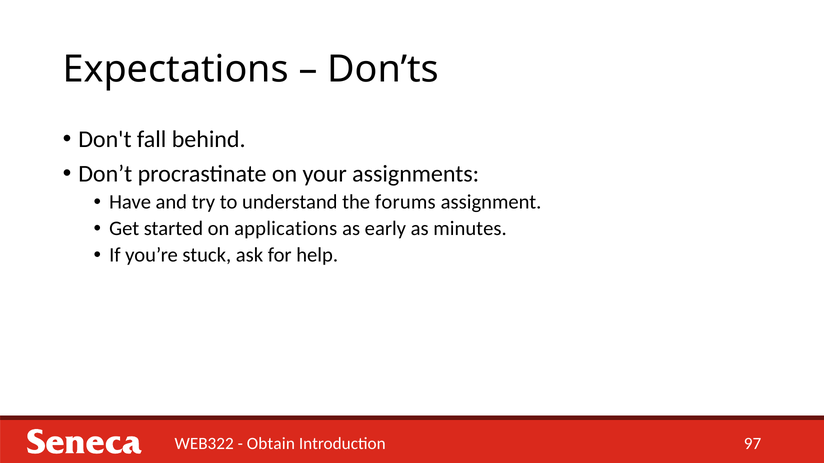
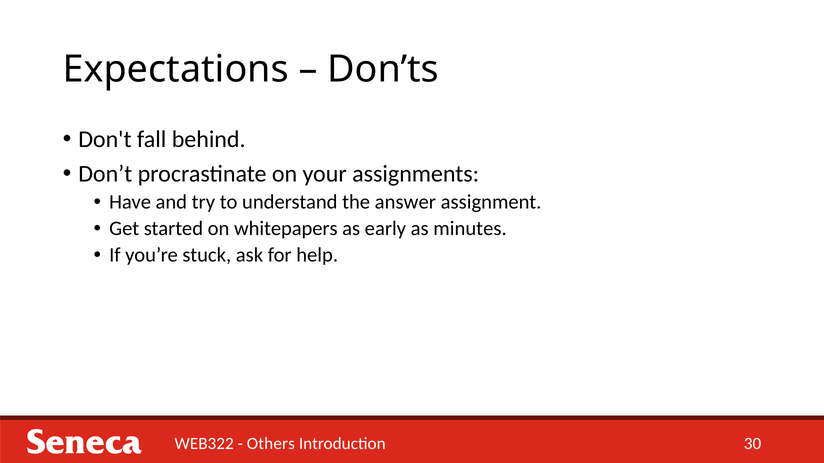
forums: forums -> answer
applications: applications -> whitepapers
Obtain: Obtain -> Others
97: 97 -> 30
